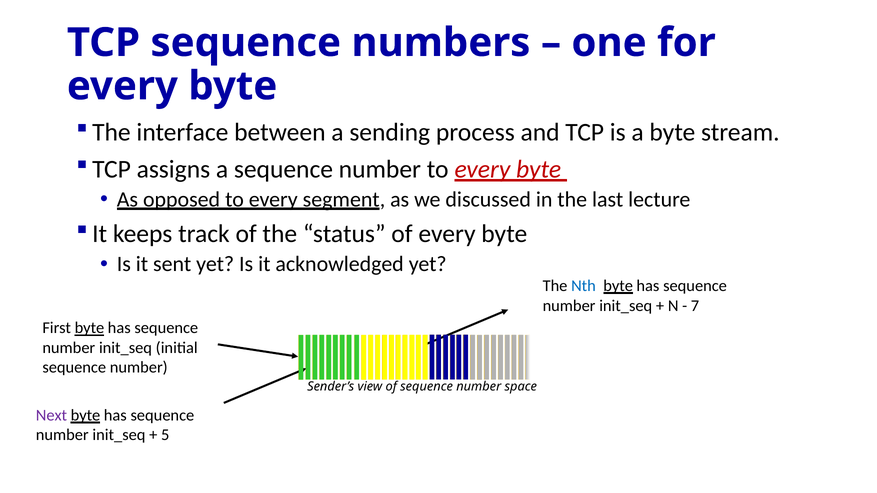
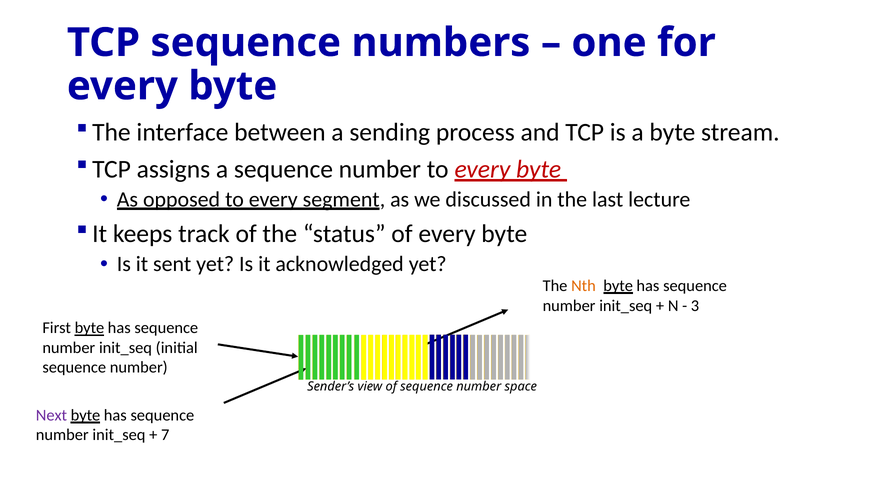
Nth colour: blue -> orange
7: 7 -> 3
5: 5 -> 7
